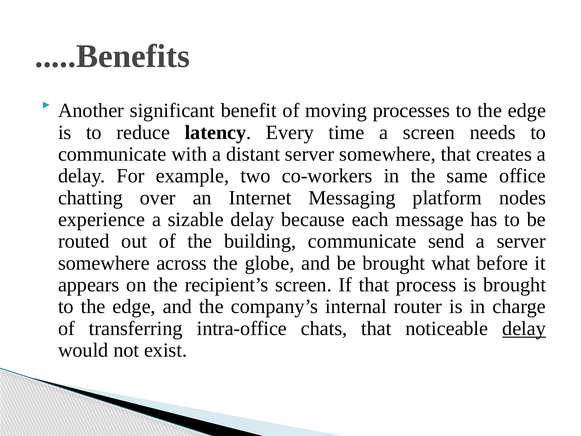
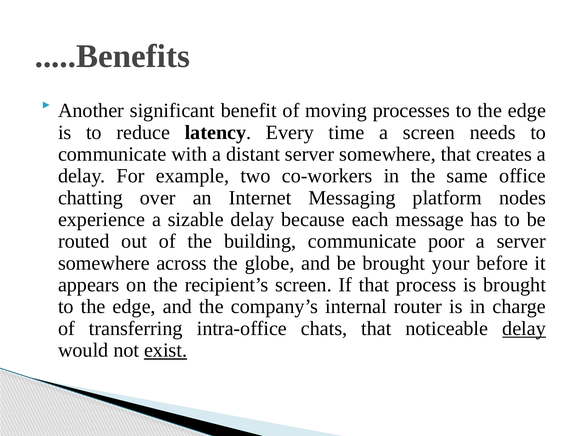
send: send -> poor
what: what -> your
exist underline: none -> present
